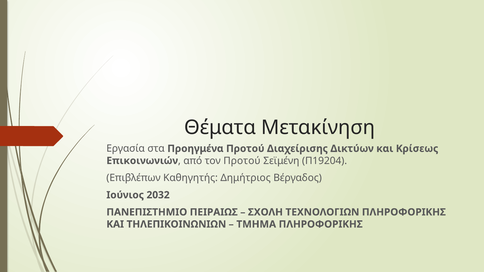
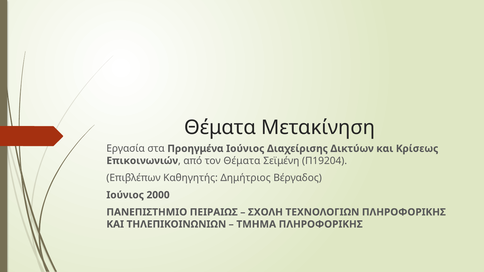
Προηγμένα Προτού: Προτού -> Ιούνιος
τον Προτού: Προτού -> Θέματα
2032: 2032 -> 2000
